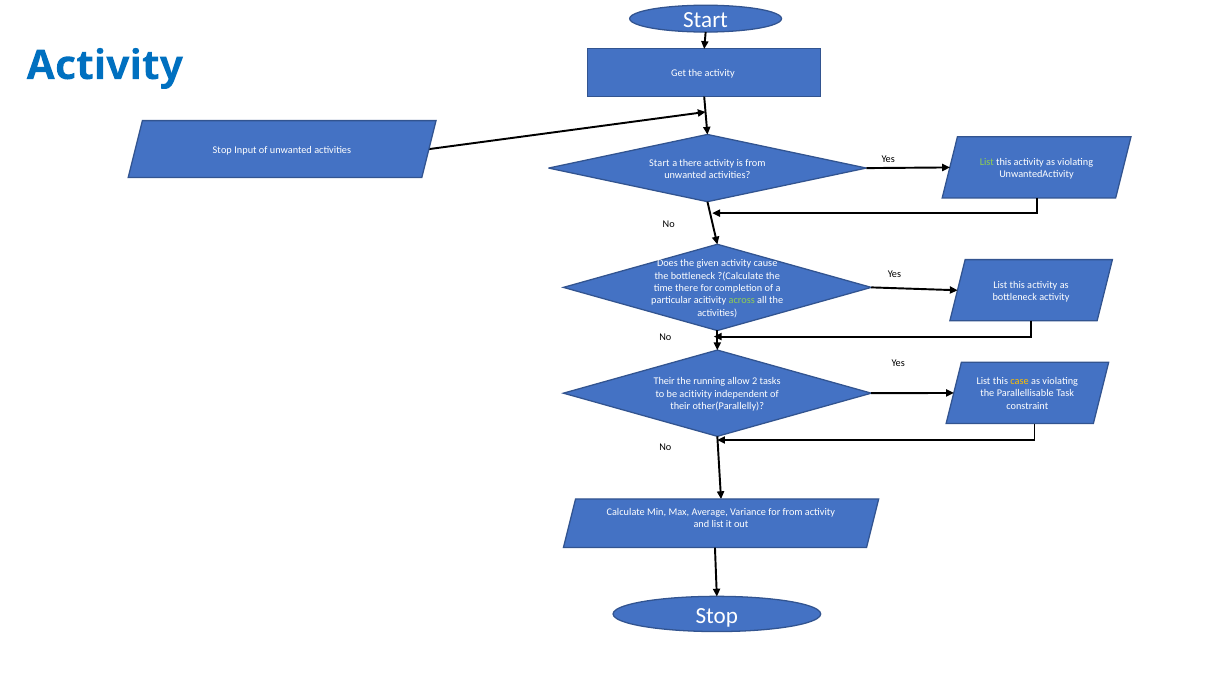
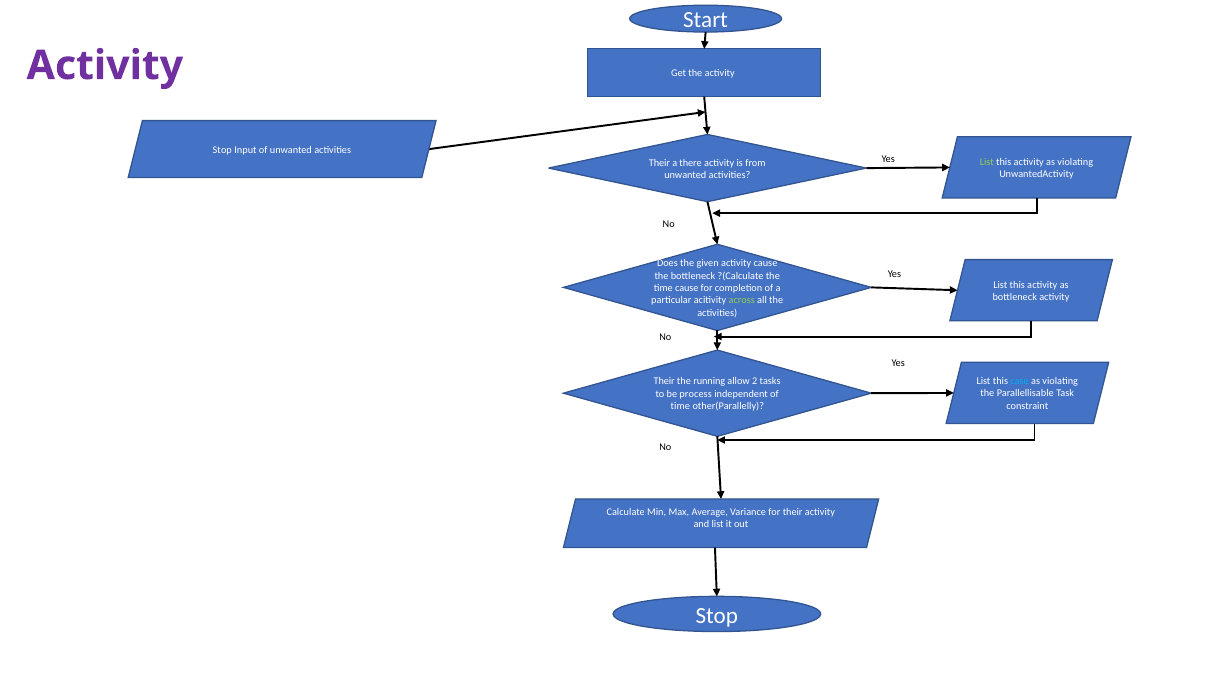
Activity at (105, 66) colour: blue -> purple
Start at (659, 163): Start -> Their
time there: there -> cause
case colour: yellow -> light blue
be acitivity: acitivity -> process
their at (680, 406): their -> time
for from: from -> their
